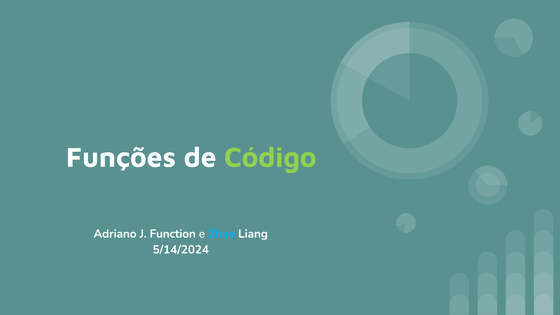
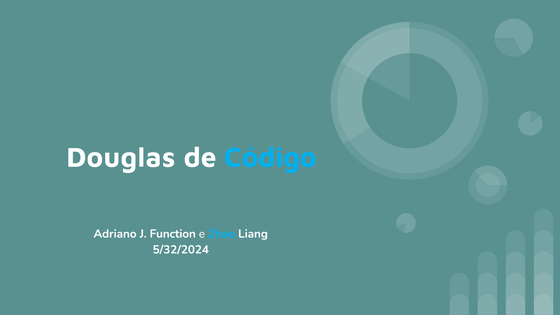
Funções: Funções -> Douglas
Código colour: light green -> light blue
5/14/2024: 5/14/2024 -> 5/32/2024
